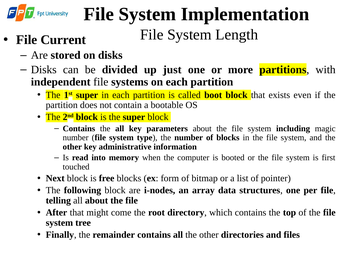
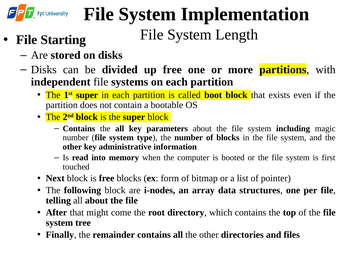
Current: Current -> Starting
up just: just -> free
